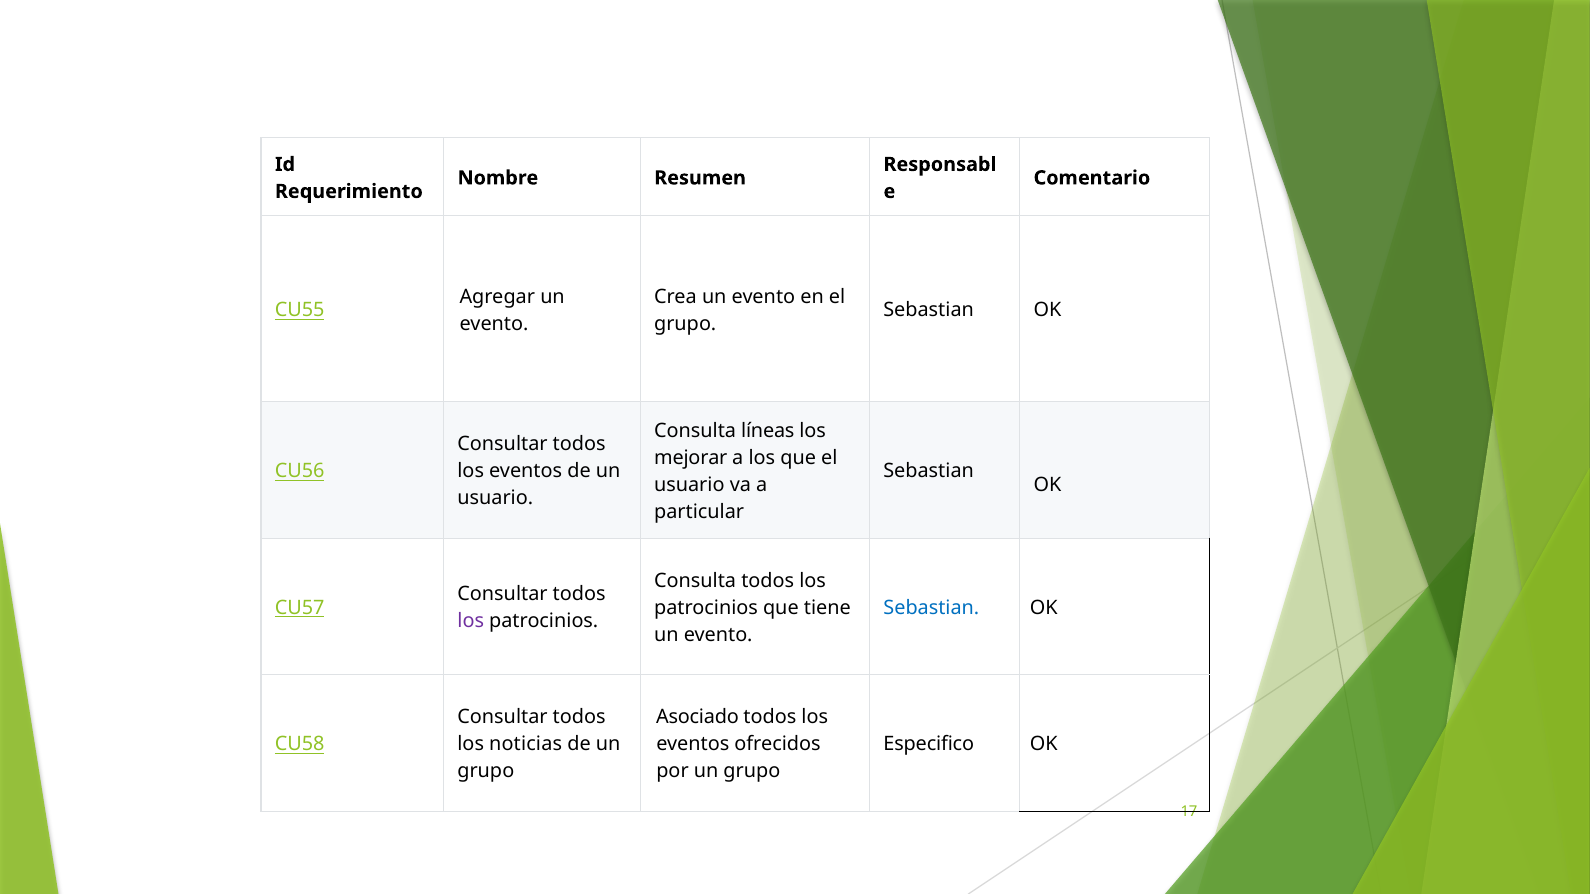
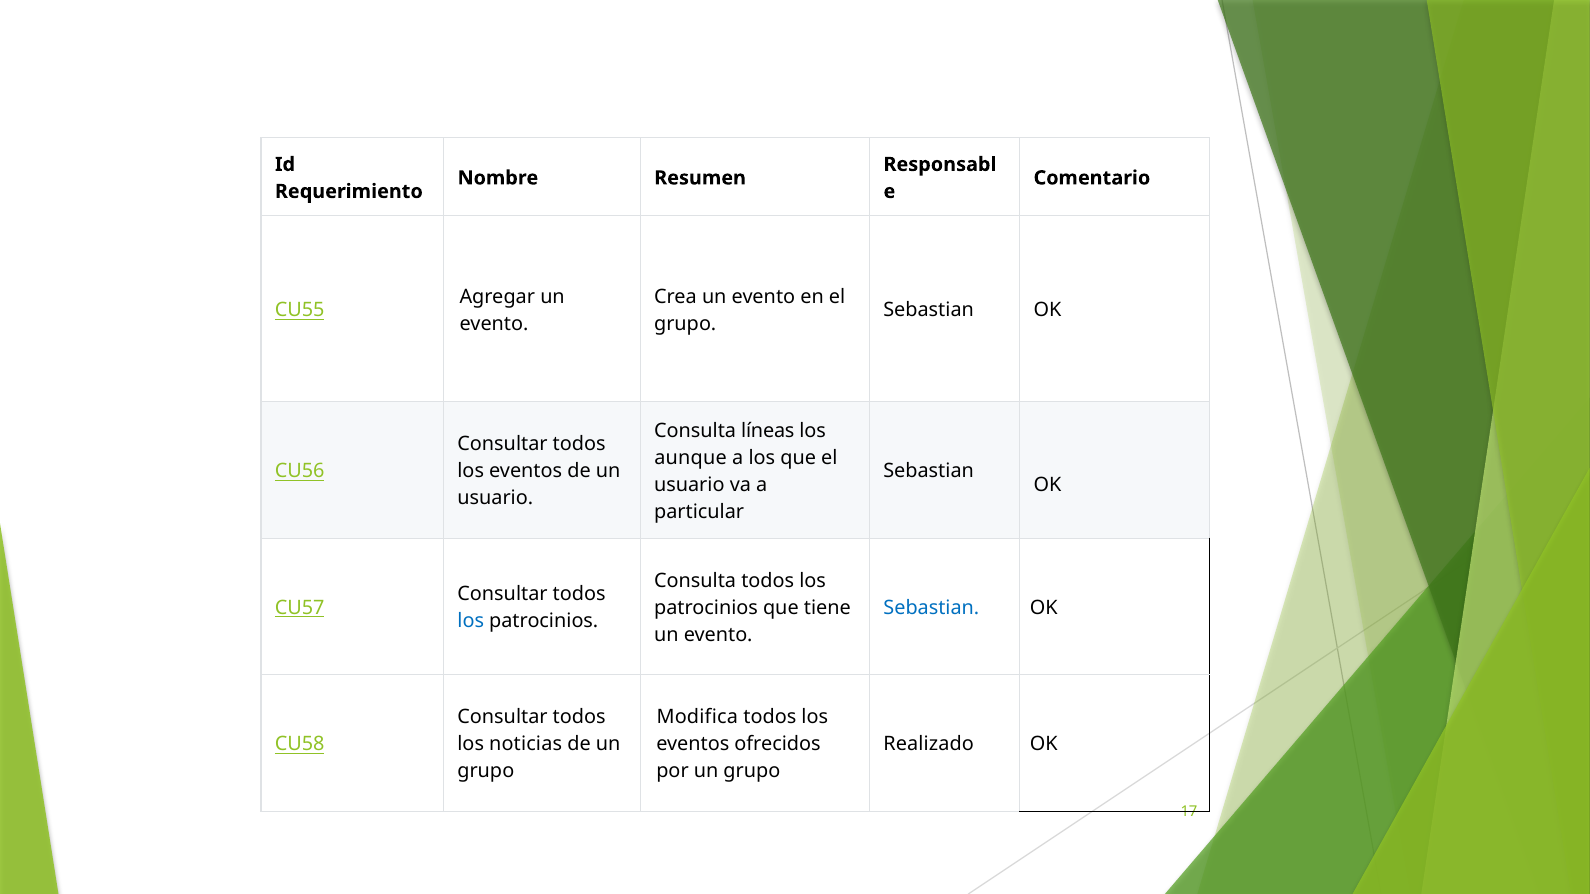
mejorar: mejorar -> aunque
los at (471, 621) colour: purple -> blue
Asociado: Asociado -> Modifica
Especifico: Especifico -> Realizado
